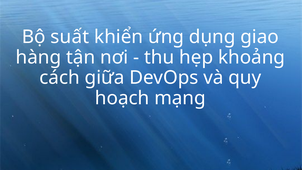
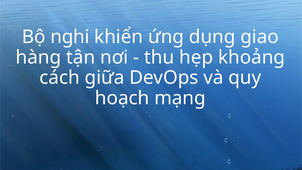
suất: suất -> nghi
